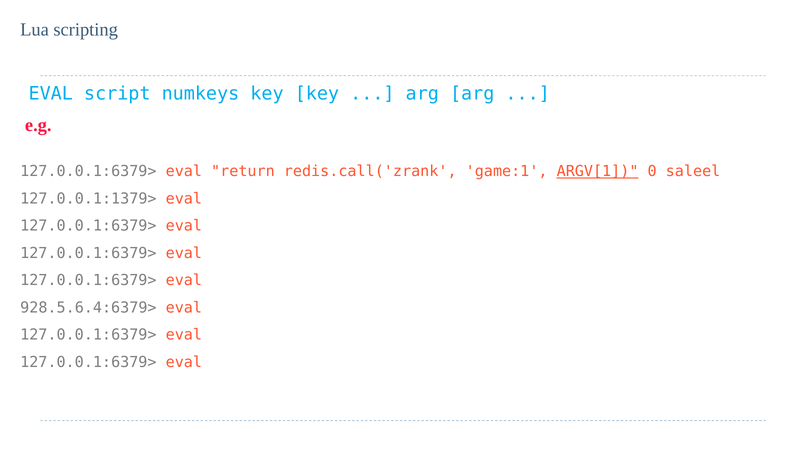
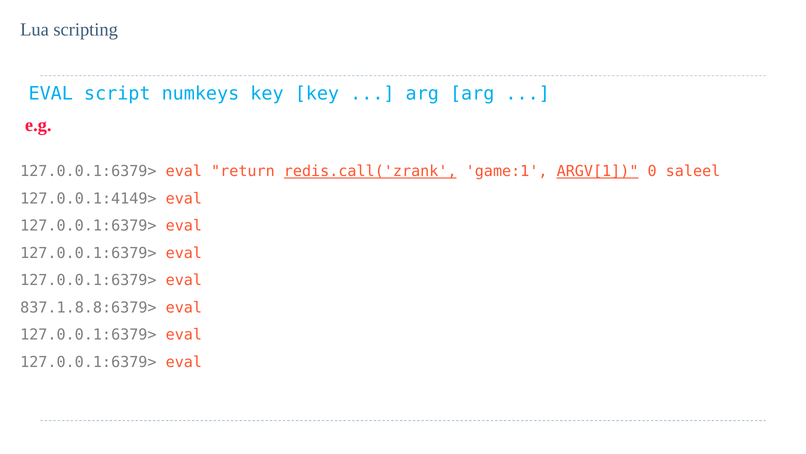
redis.call('zrank underline: none -> present
127.0.0.1:1379>: 127.0.0.1:1379> -> 127.0.0.1:4149>
928.5.6.4:6379>: 928.5.6.4:6379> -> 837.1.8.8:6379>
